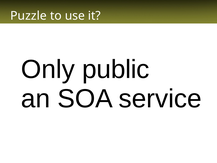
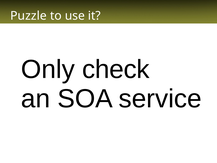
public: public -> check
